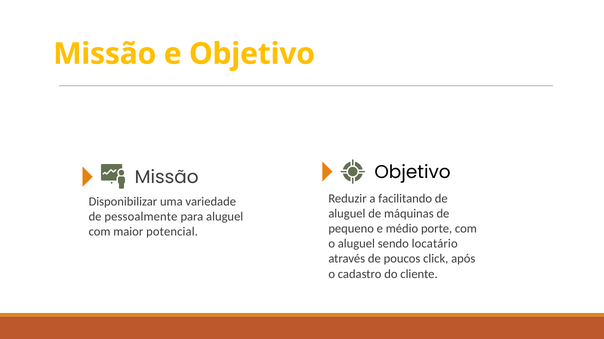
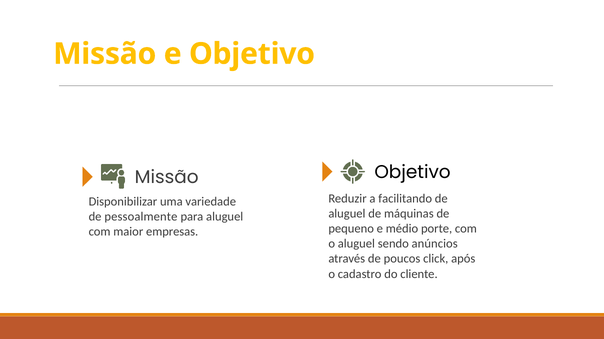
potencial: potencial -> empresas
locatário: locatário -> anúncios
